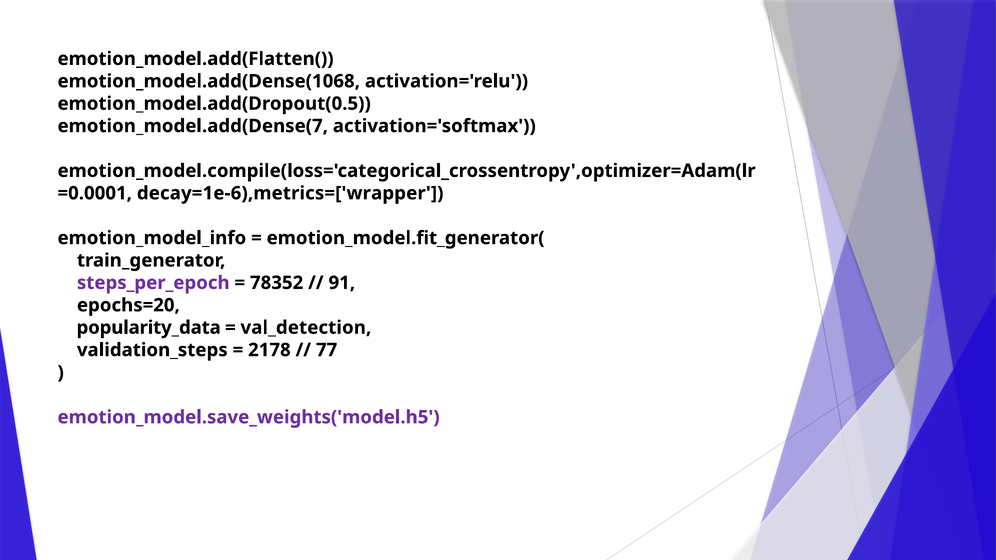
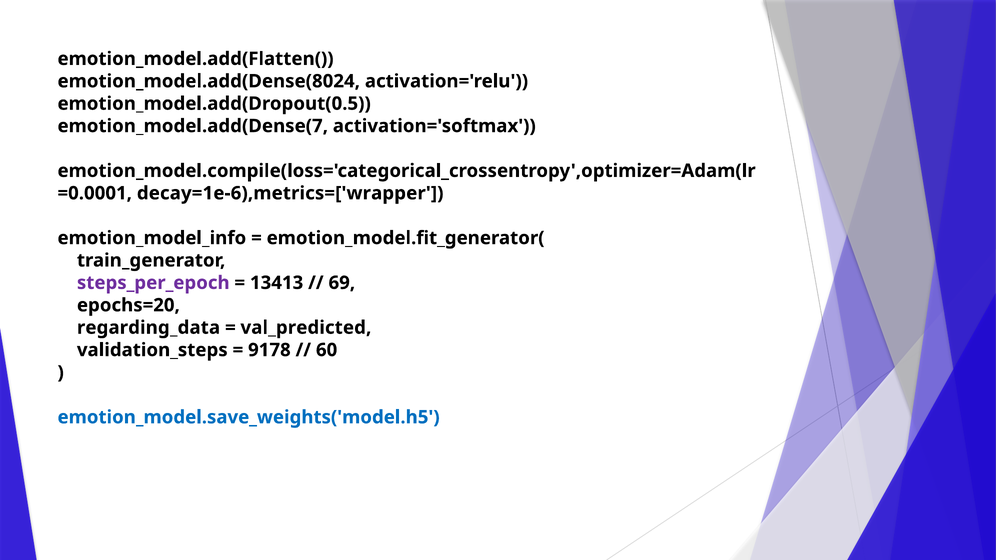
emotion_model.add(Dense(1068: emotion_model.add(Dense(1068 -> emotion_model.add(Dense(8024
78352: 78352 -> 13413
91: 91 -> 69
popularity_data: popularity_data -> regarding_data
val_detection: val_detection -> val_predicted
2178: 2178 -> 9178
77: 77 -> 60
emotion_model.save_weights('model.h5 colour: purple -> blue
